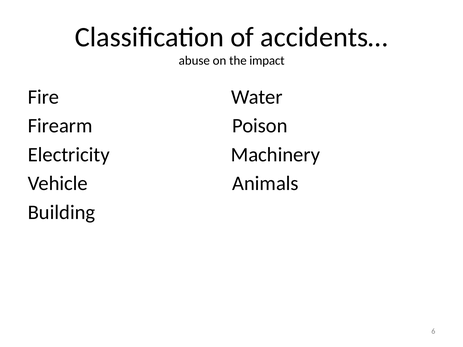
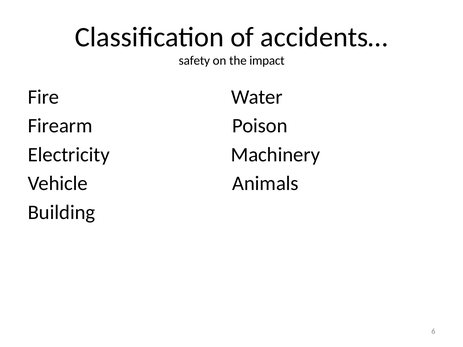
abuse: abuse -> safety
